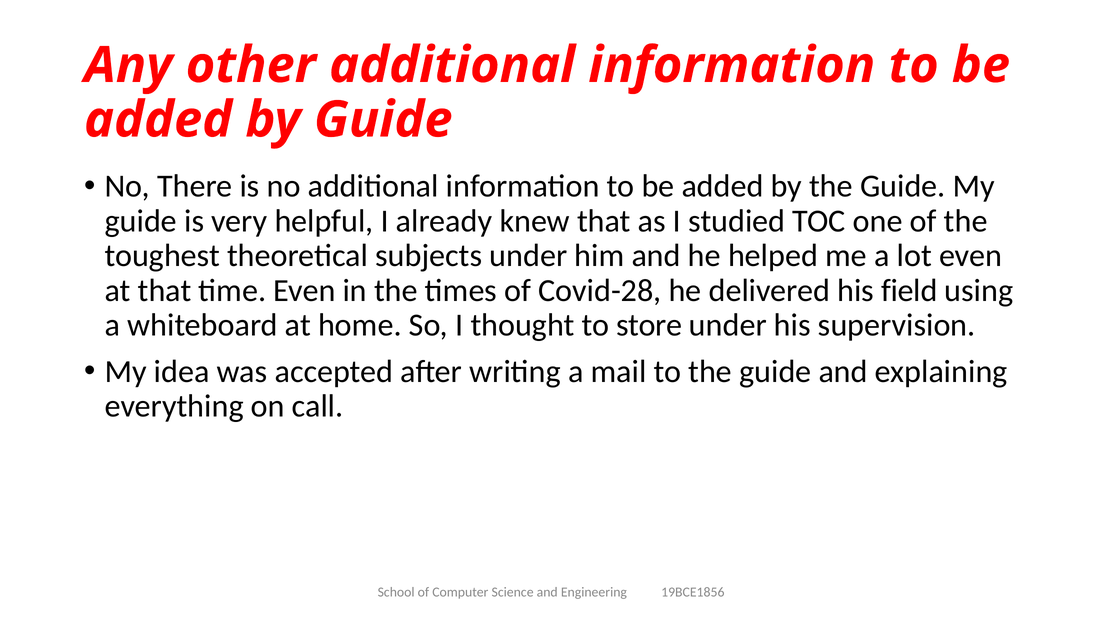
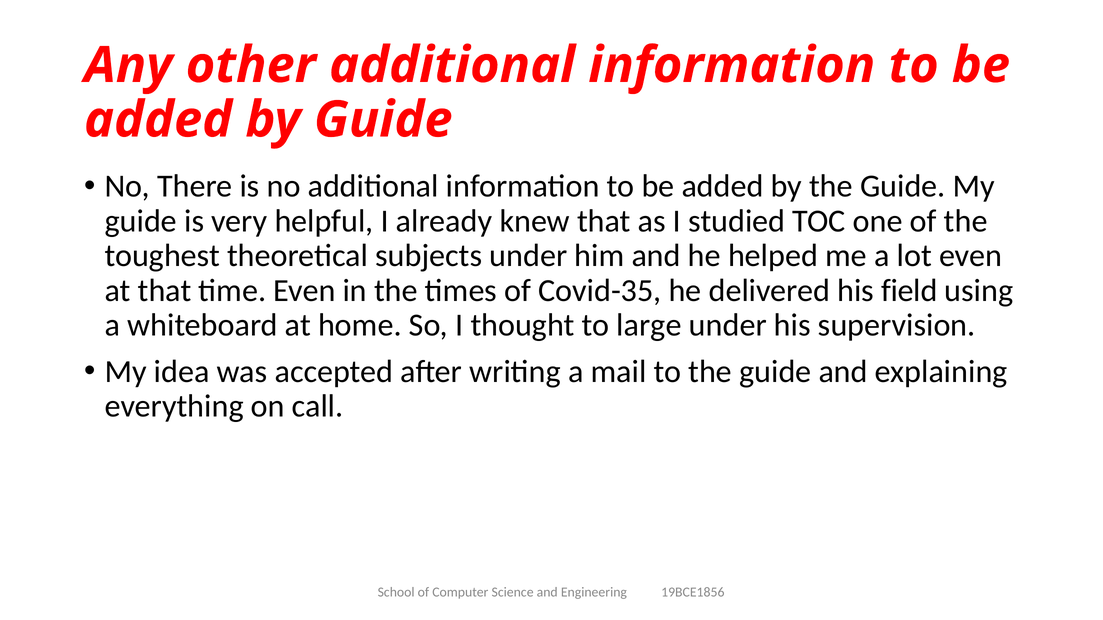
Covid-28: Covid-28 -> Covid-35
store: store -> large
